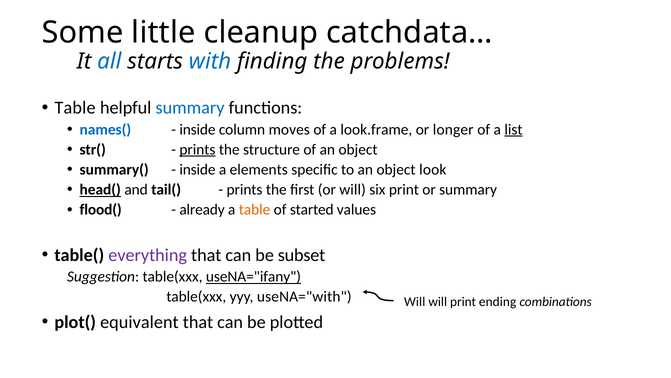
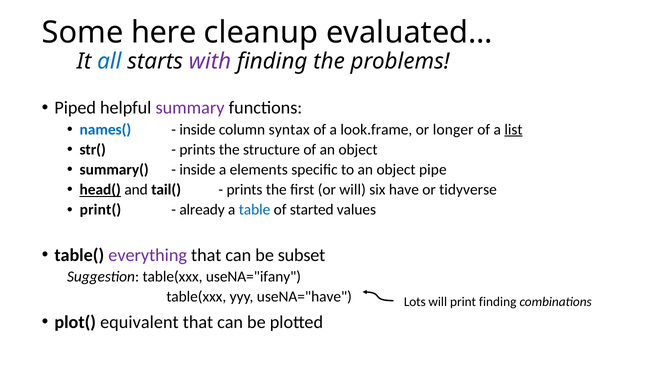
little: little -> here
catchdata…: catchdata… -> evaluated…
with colour: blue -> purple
Table at (75, 108): Table -> Piped
summary at (190, 108) colour: blue -> purple
moves: moves -> syntax
prints at (197, 149) underline: present -> none
look: look -> pipe
six print: print -> have
or summary: summary -> tidyverse
flood(: flood( -> print(
table at (255, 210) colour: orange -> blue
useNA="ifany underline: present -> none
useNA="with: useNA="with -> useNA="have
Will at (415, 301): Will -> Lots
print ending: ending -> finding
